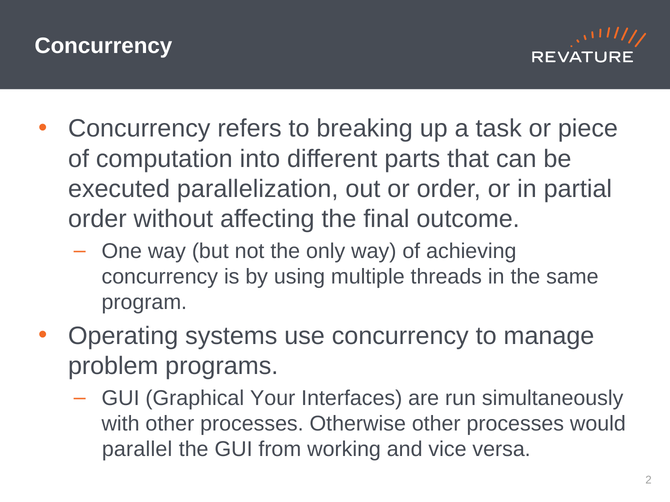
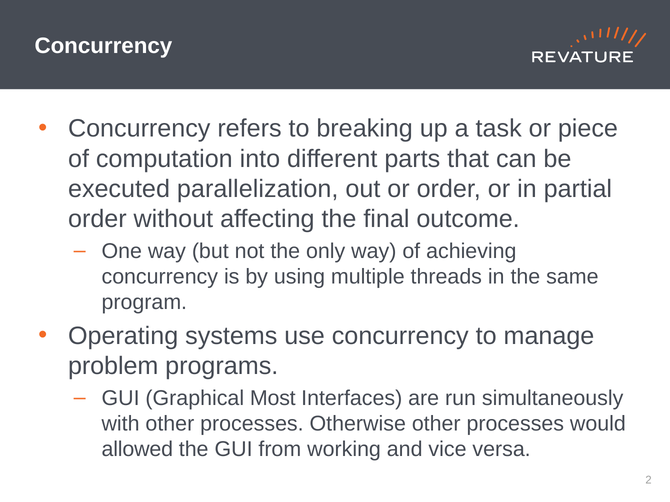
Your: Your -> Most
parallel: parallel -> allowed
